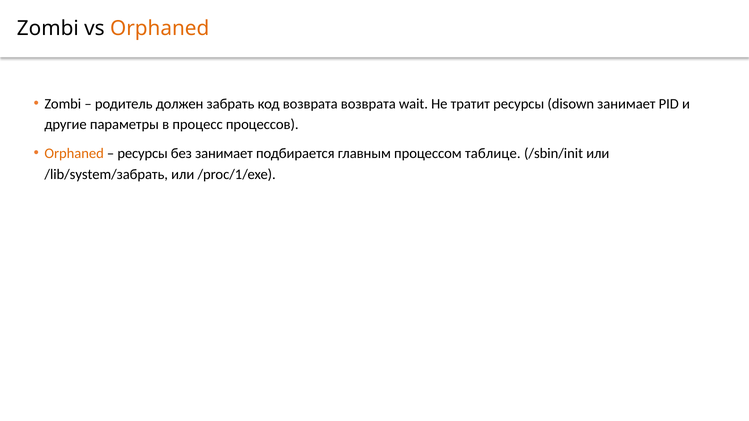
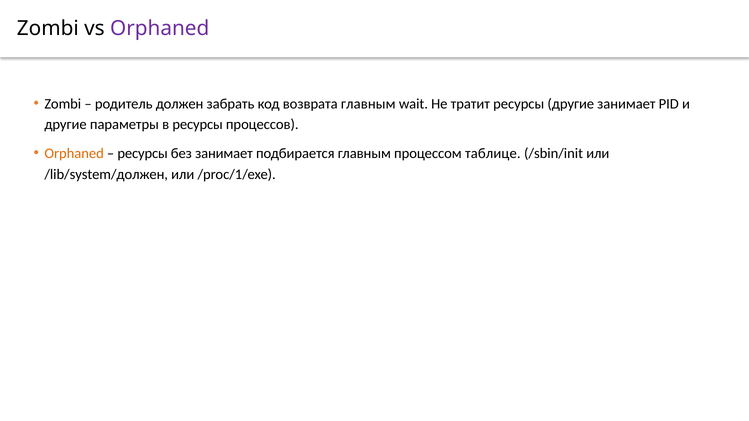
Orphaned at (160, 29) colour: orange -> purple
возврата возврата: возврата -> главным
ресурсы disown: disown -> другие
в процесс: процесс -> ресурсы
/lib/system/забрать: /lib/system/забрать -> /lib/system/должен
